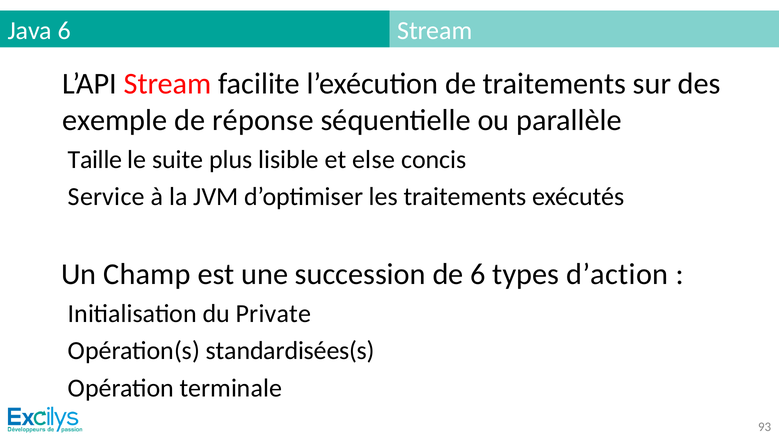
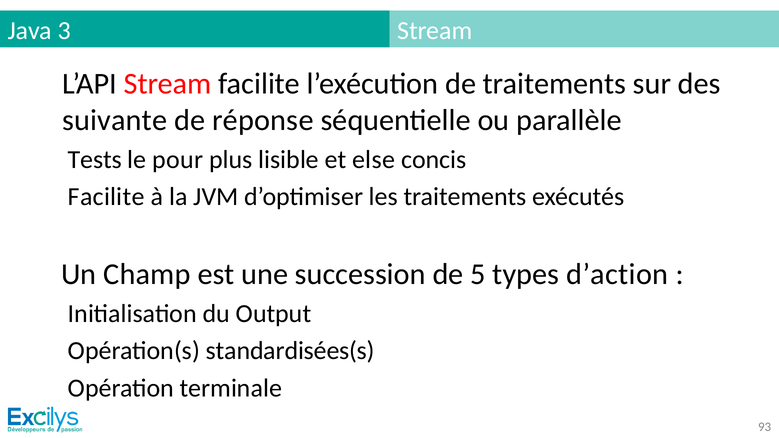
Java 6: 6 -> 3
exemple: exemple -> suivante
Taille: Taille -> Tests
suite: suite -> pour
Service at (106, 197): Service -> Facilite
de 6: 6 -> 5
Private: Private -> Output
